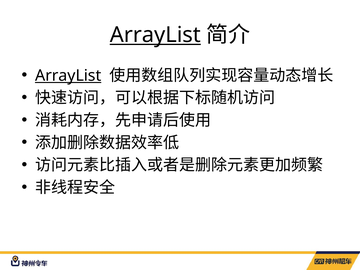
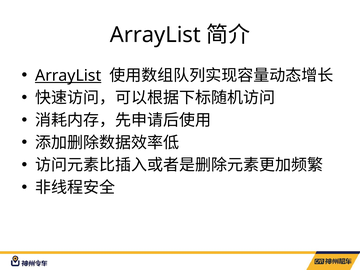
ArrayList at (155, 35) underline: present -> none
